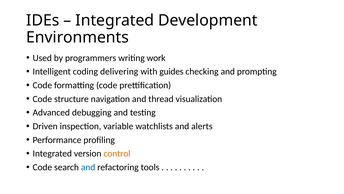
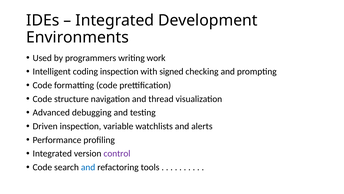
coding delivering: delivering -> inspection
guides: guides -> signed
control colour: orange -> purple
